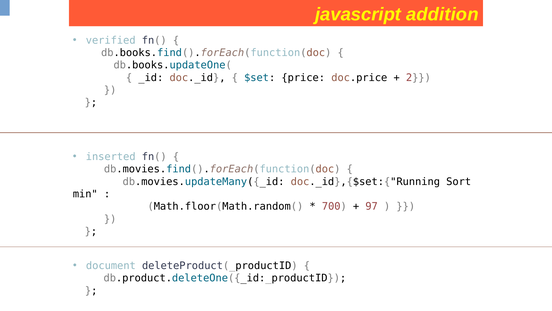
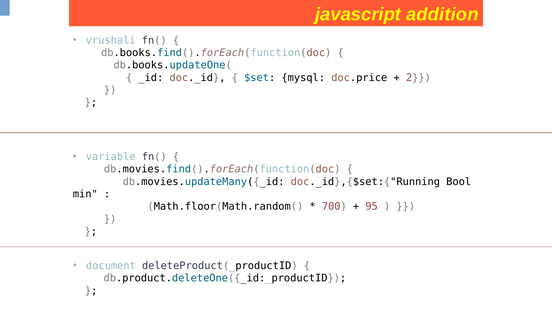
verified: verified -> vrushali
price: price -> mysql
inserted: inserted -> variable
Sort: Sort -> Bool
97: 97 -> 95
